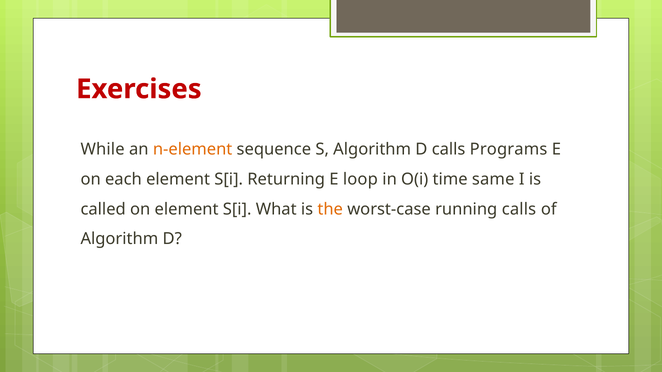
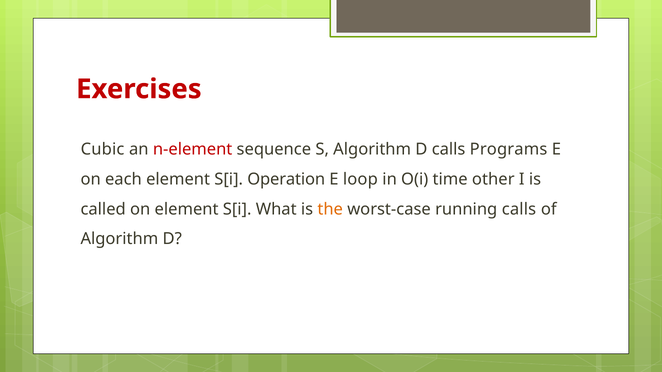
While: While -> Cubic
n-element colour: orange -> red
Returning: Returning -> Operation
same: same -> other
